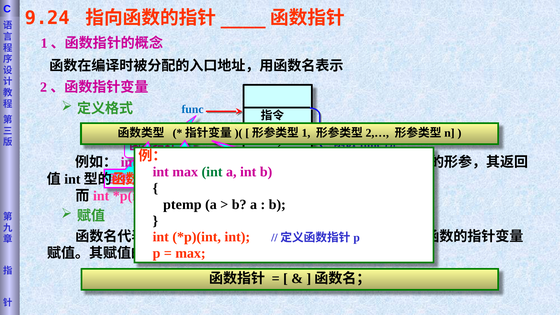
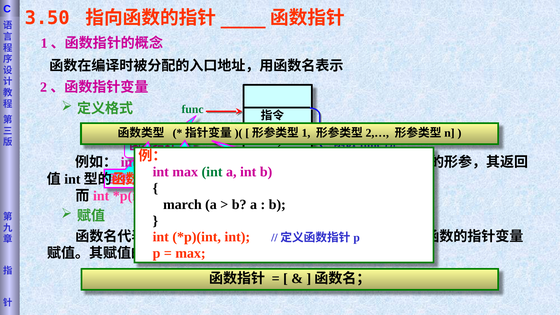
9.24: 9.24 -> 3.50
func colour: blue -> green
ptemp: ptemp -> march
